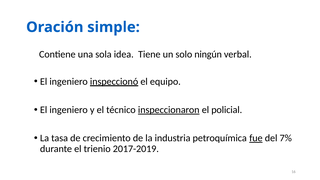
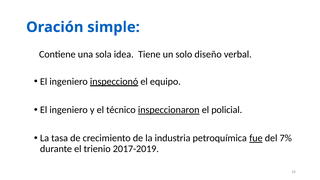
ningún: ningún -> diseño
